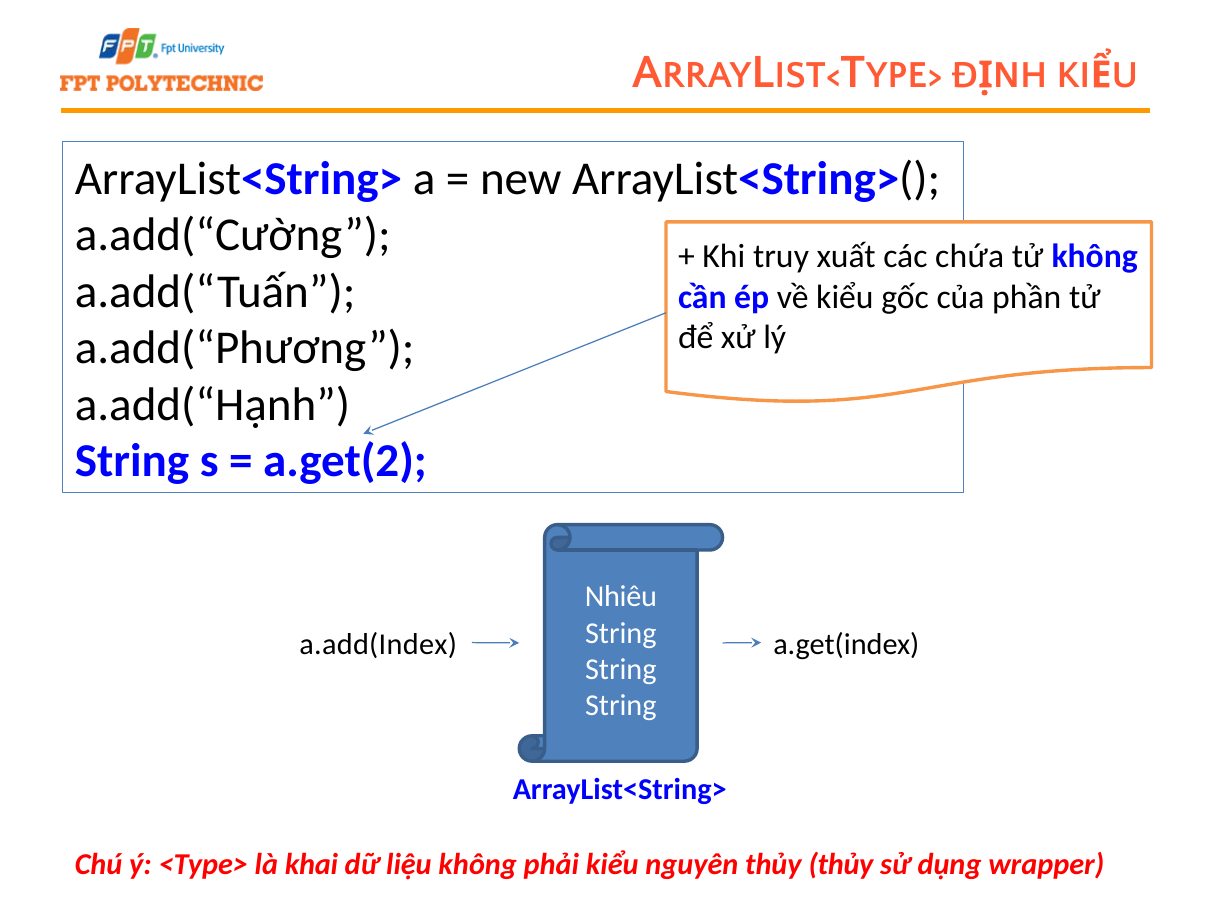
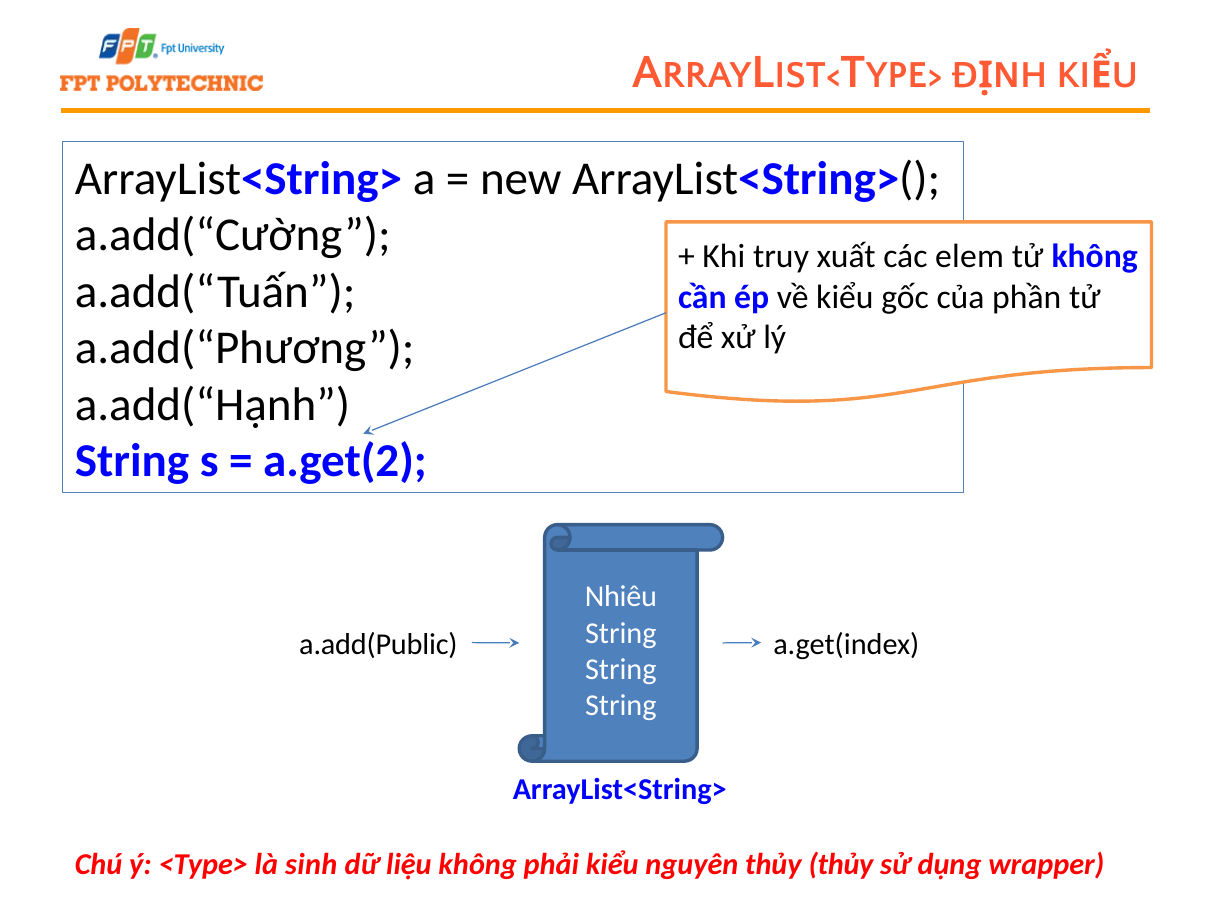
chứa: chứa -> elem
a.add(Index: a.add(Index -> a.add(Public
khai: khai -> sinh
